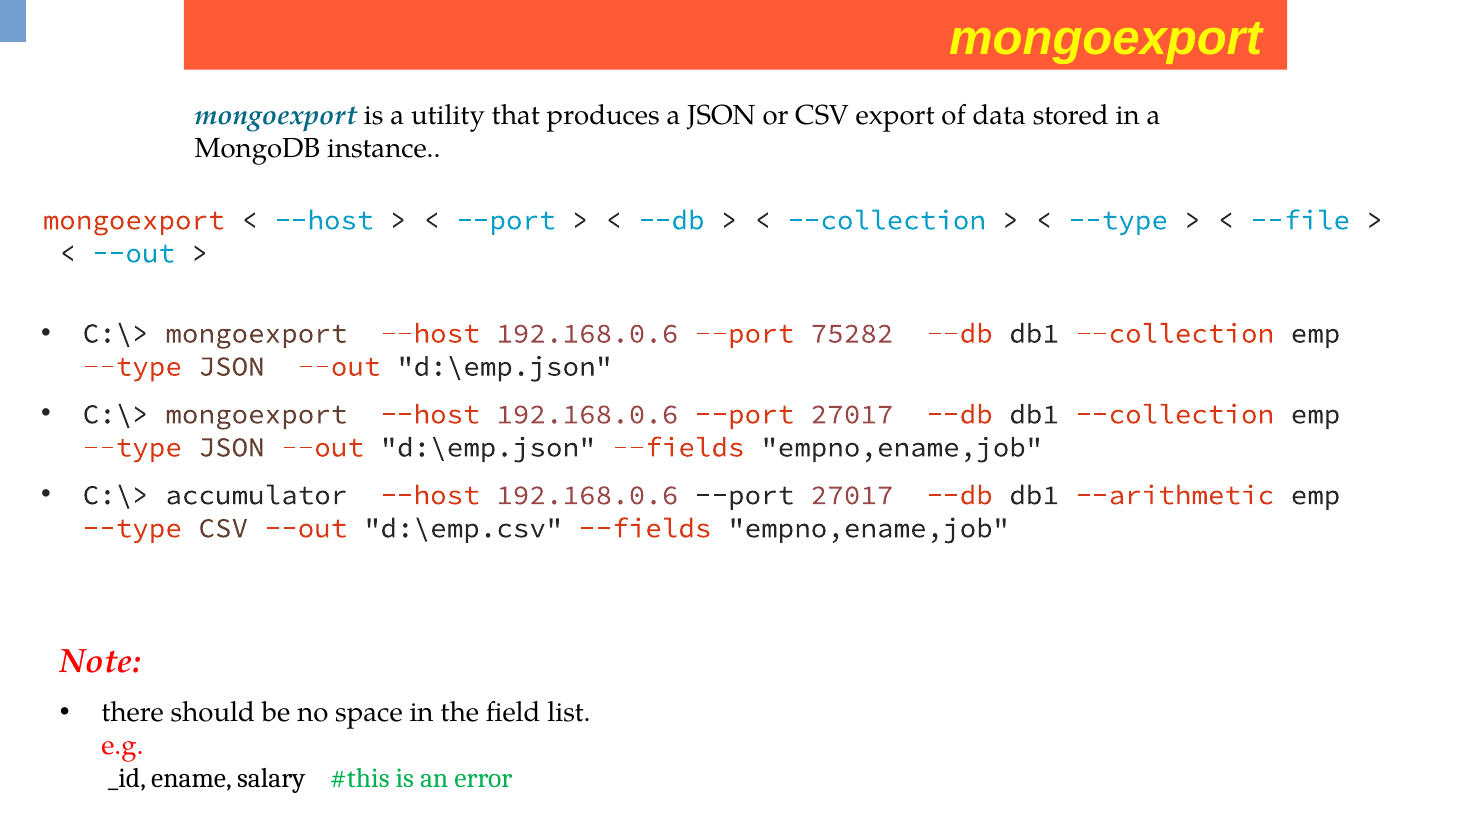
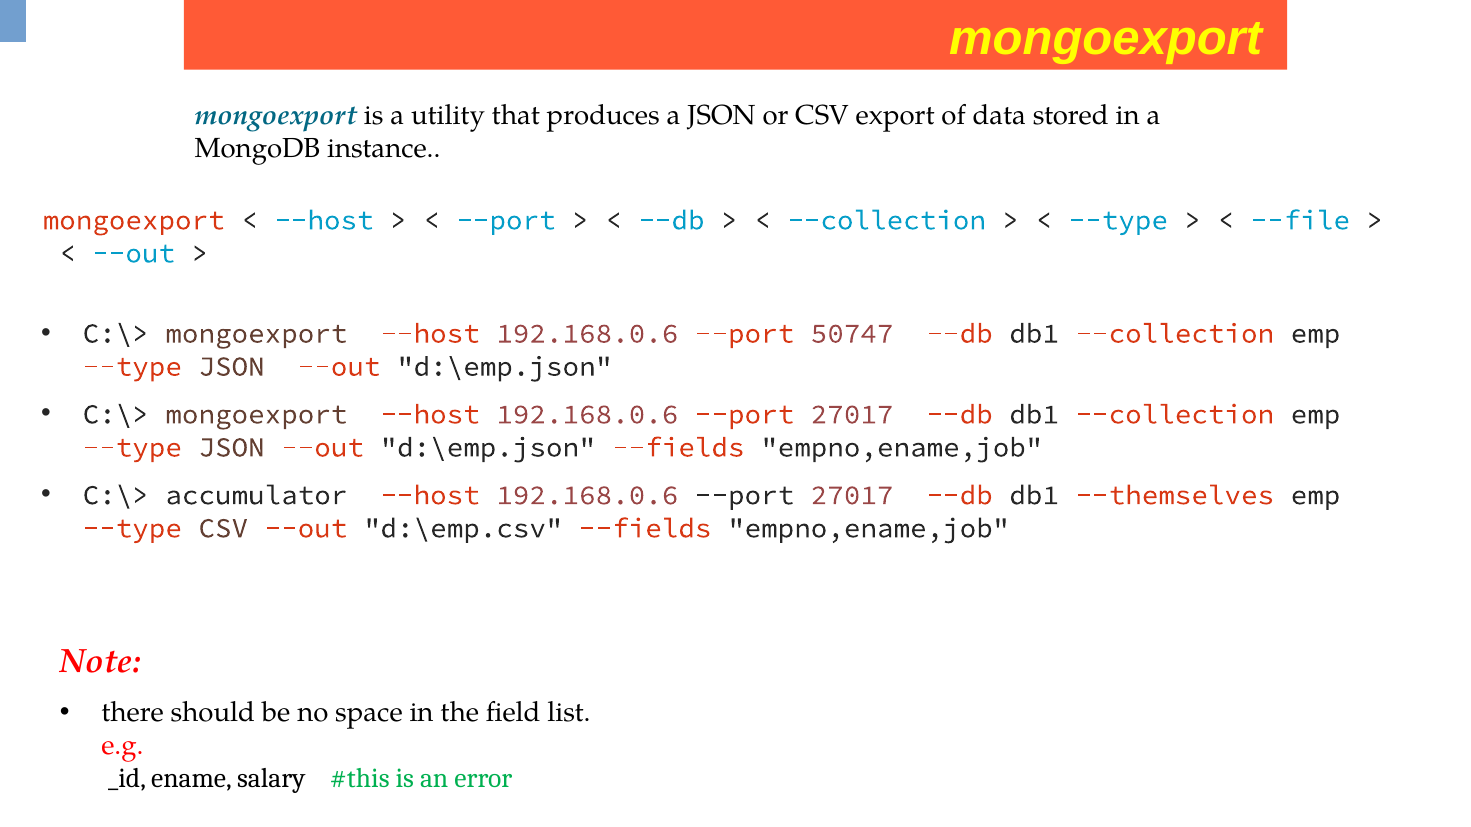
75282: 75282 -> 50747
--arithmetic: --arithmetic -> --themselves
